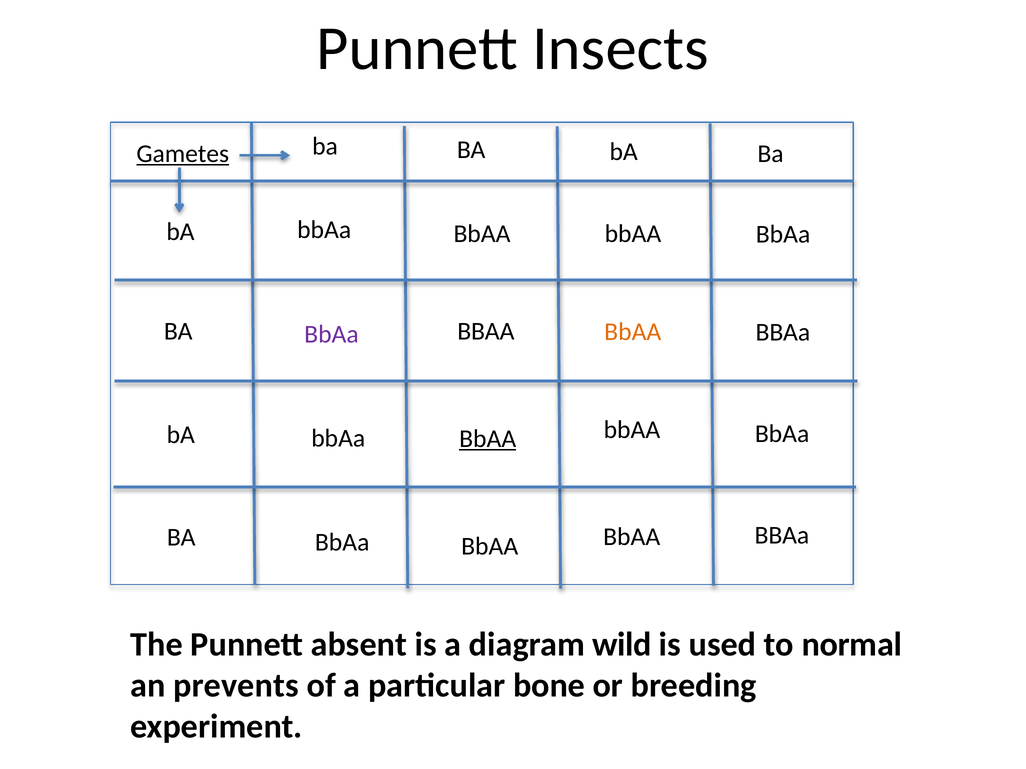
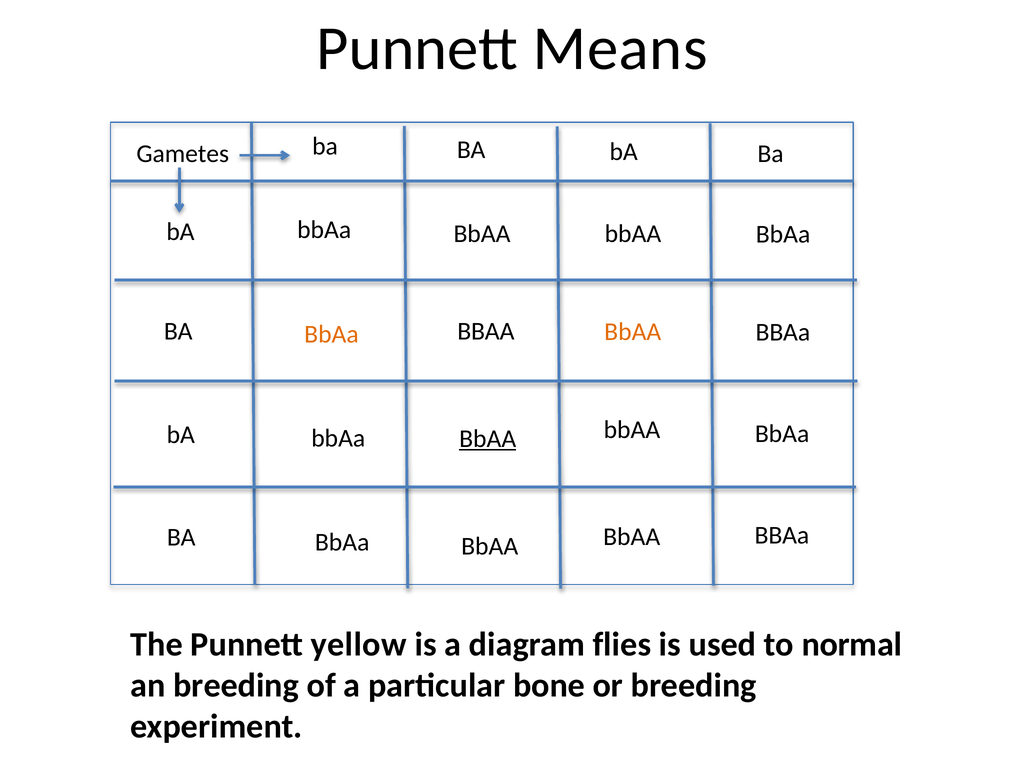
Insects: Insects -> Means
Gametes underline: present -> none
BbAa at (331, 334) colour: purple -> orange
absent: absent -> yellow
wild: wild -> flies
an prevents: prevents -> breeding
